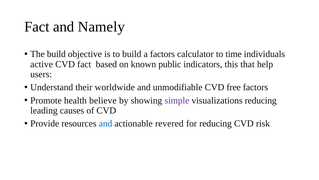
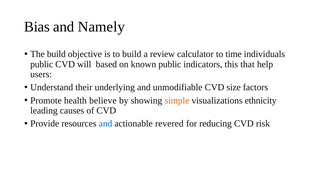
Fact at (37, 27): Fact -> Bias
a factors: factors -> review
active at (42, 64): active -> public
CVD fact: fact -> will
worldwide: worldwide -> underlying
free: free -> size
simple colour: purple -> orange
visualizations reducing: reducing -> ethnicity
